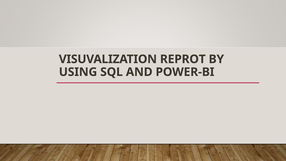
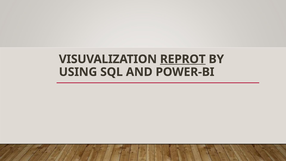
REPROT underline: none -> present
